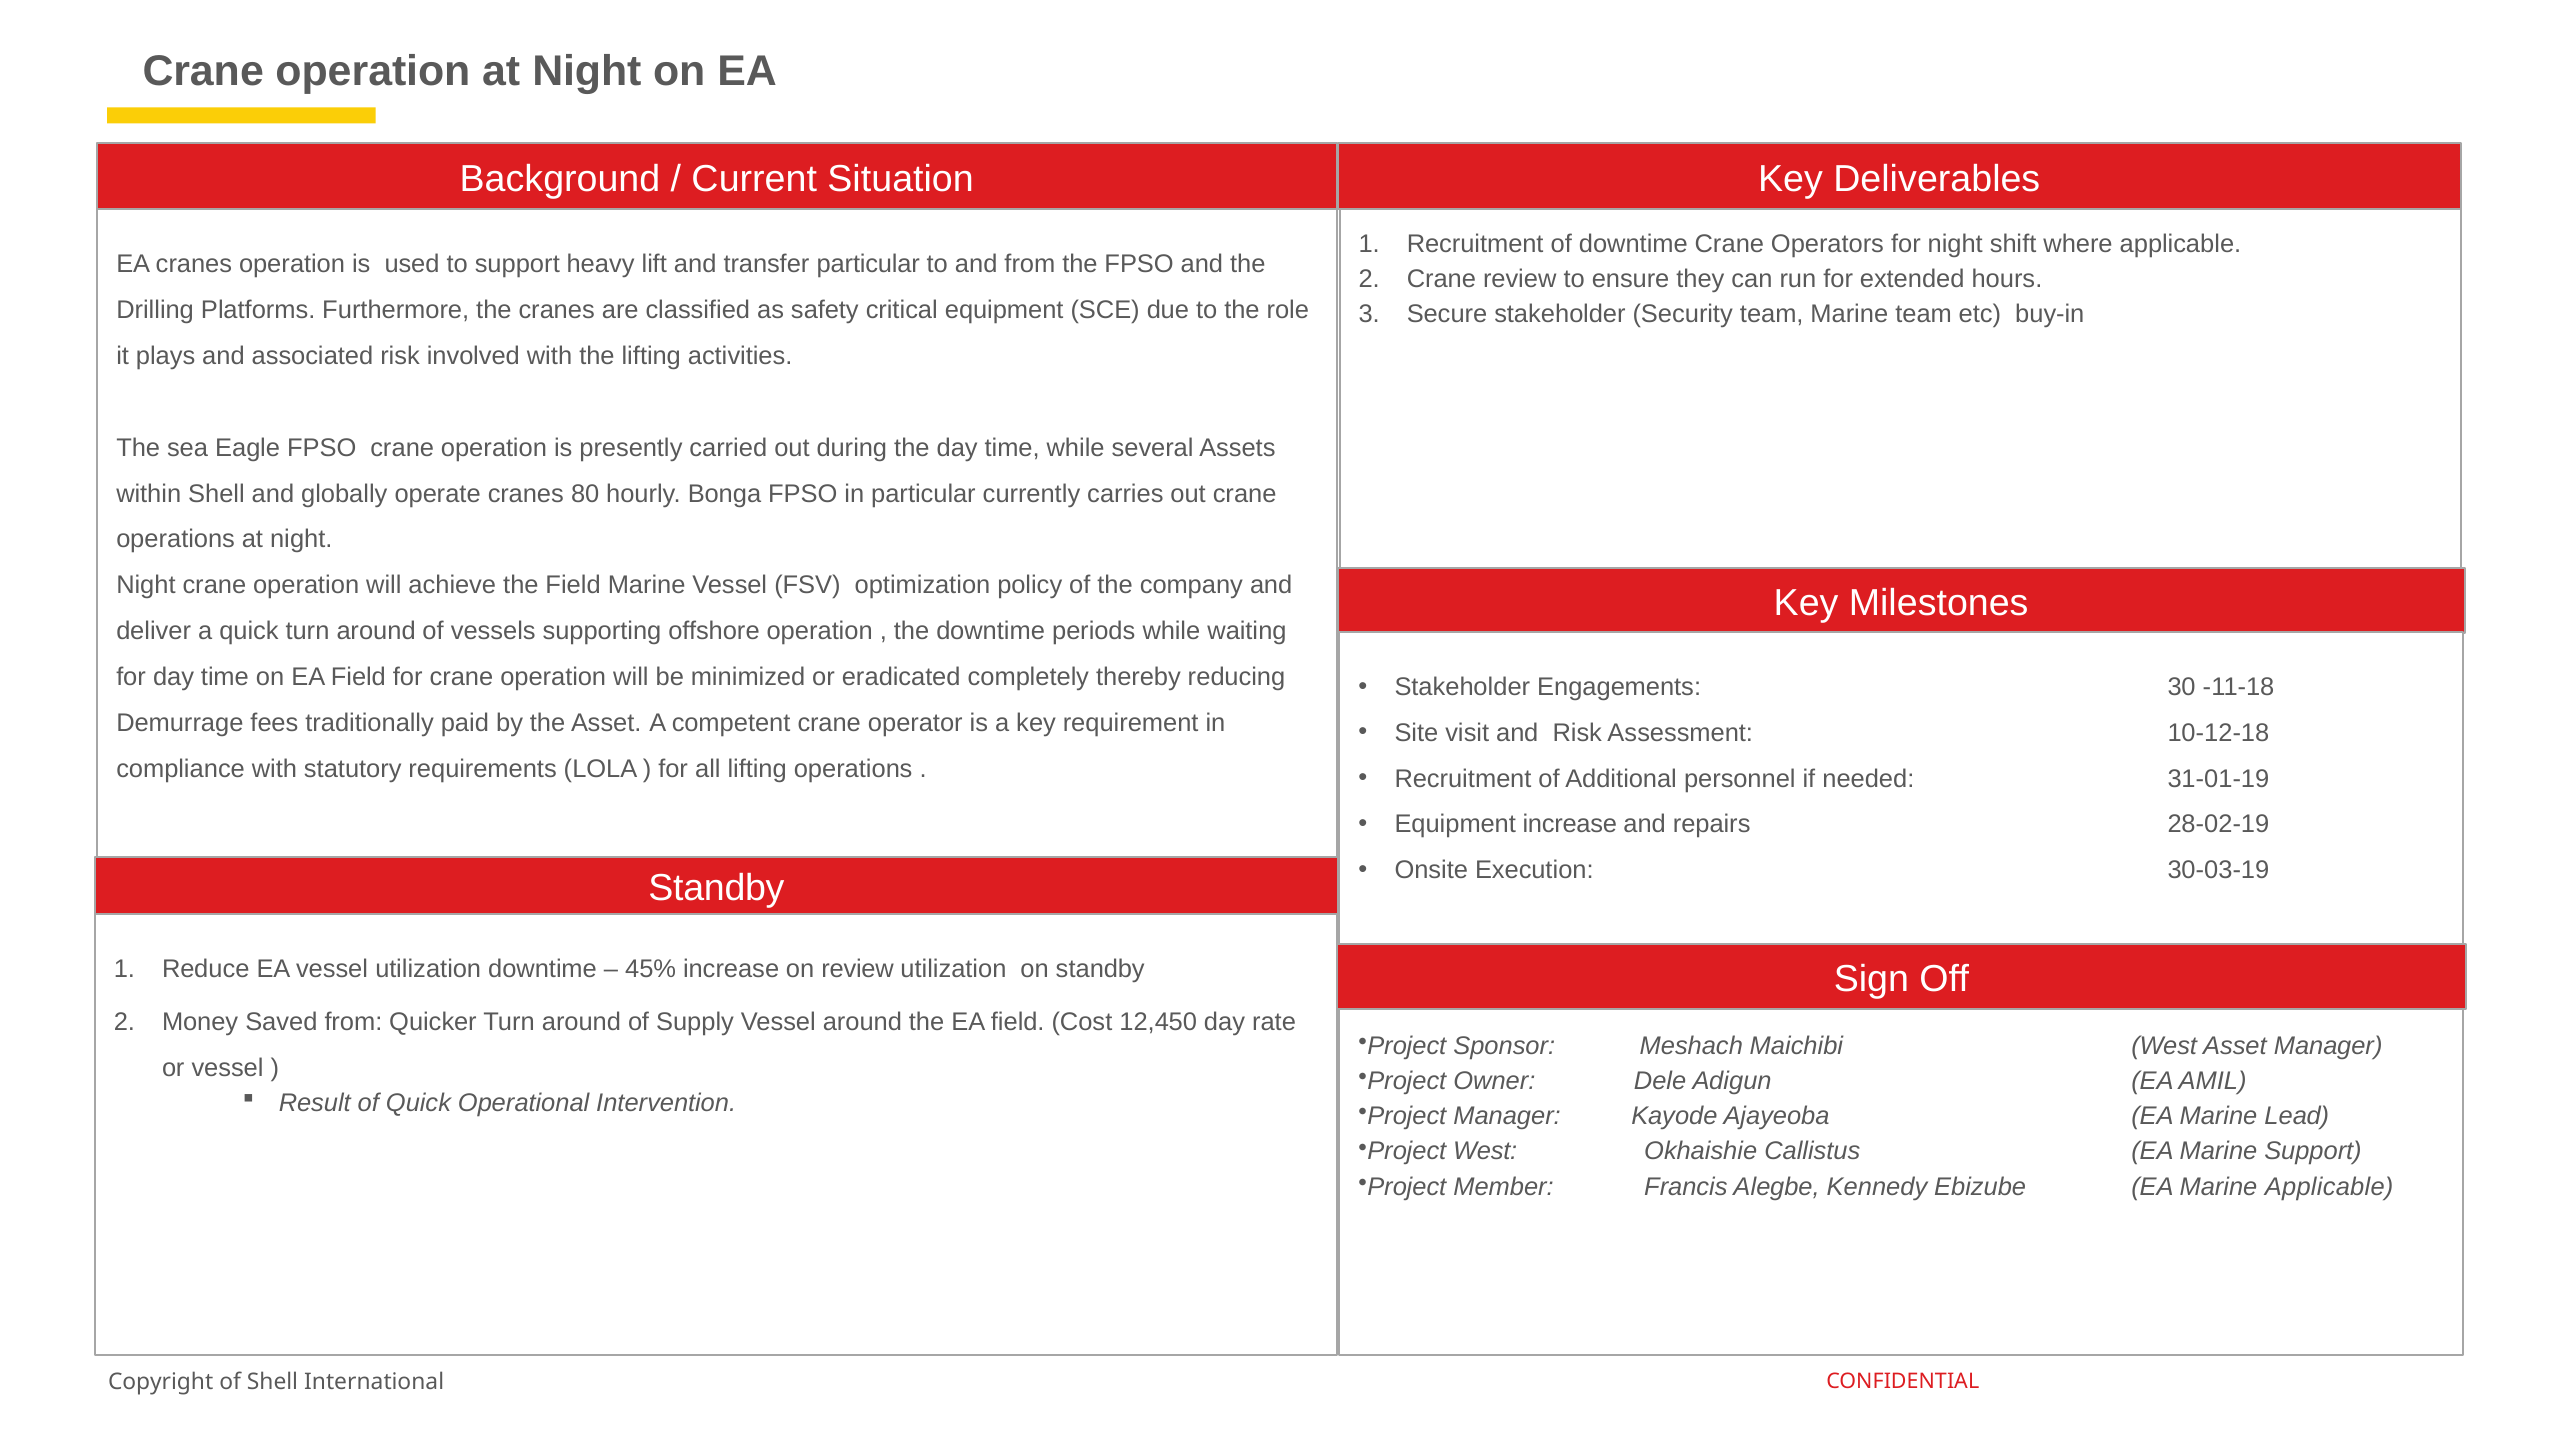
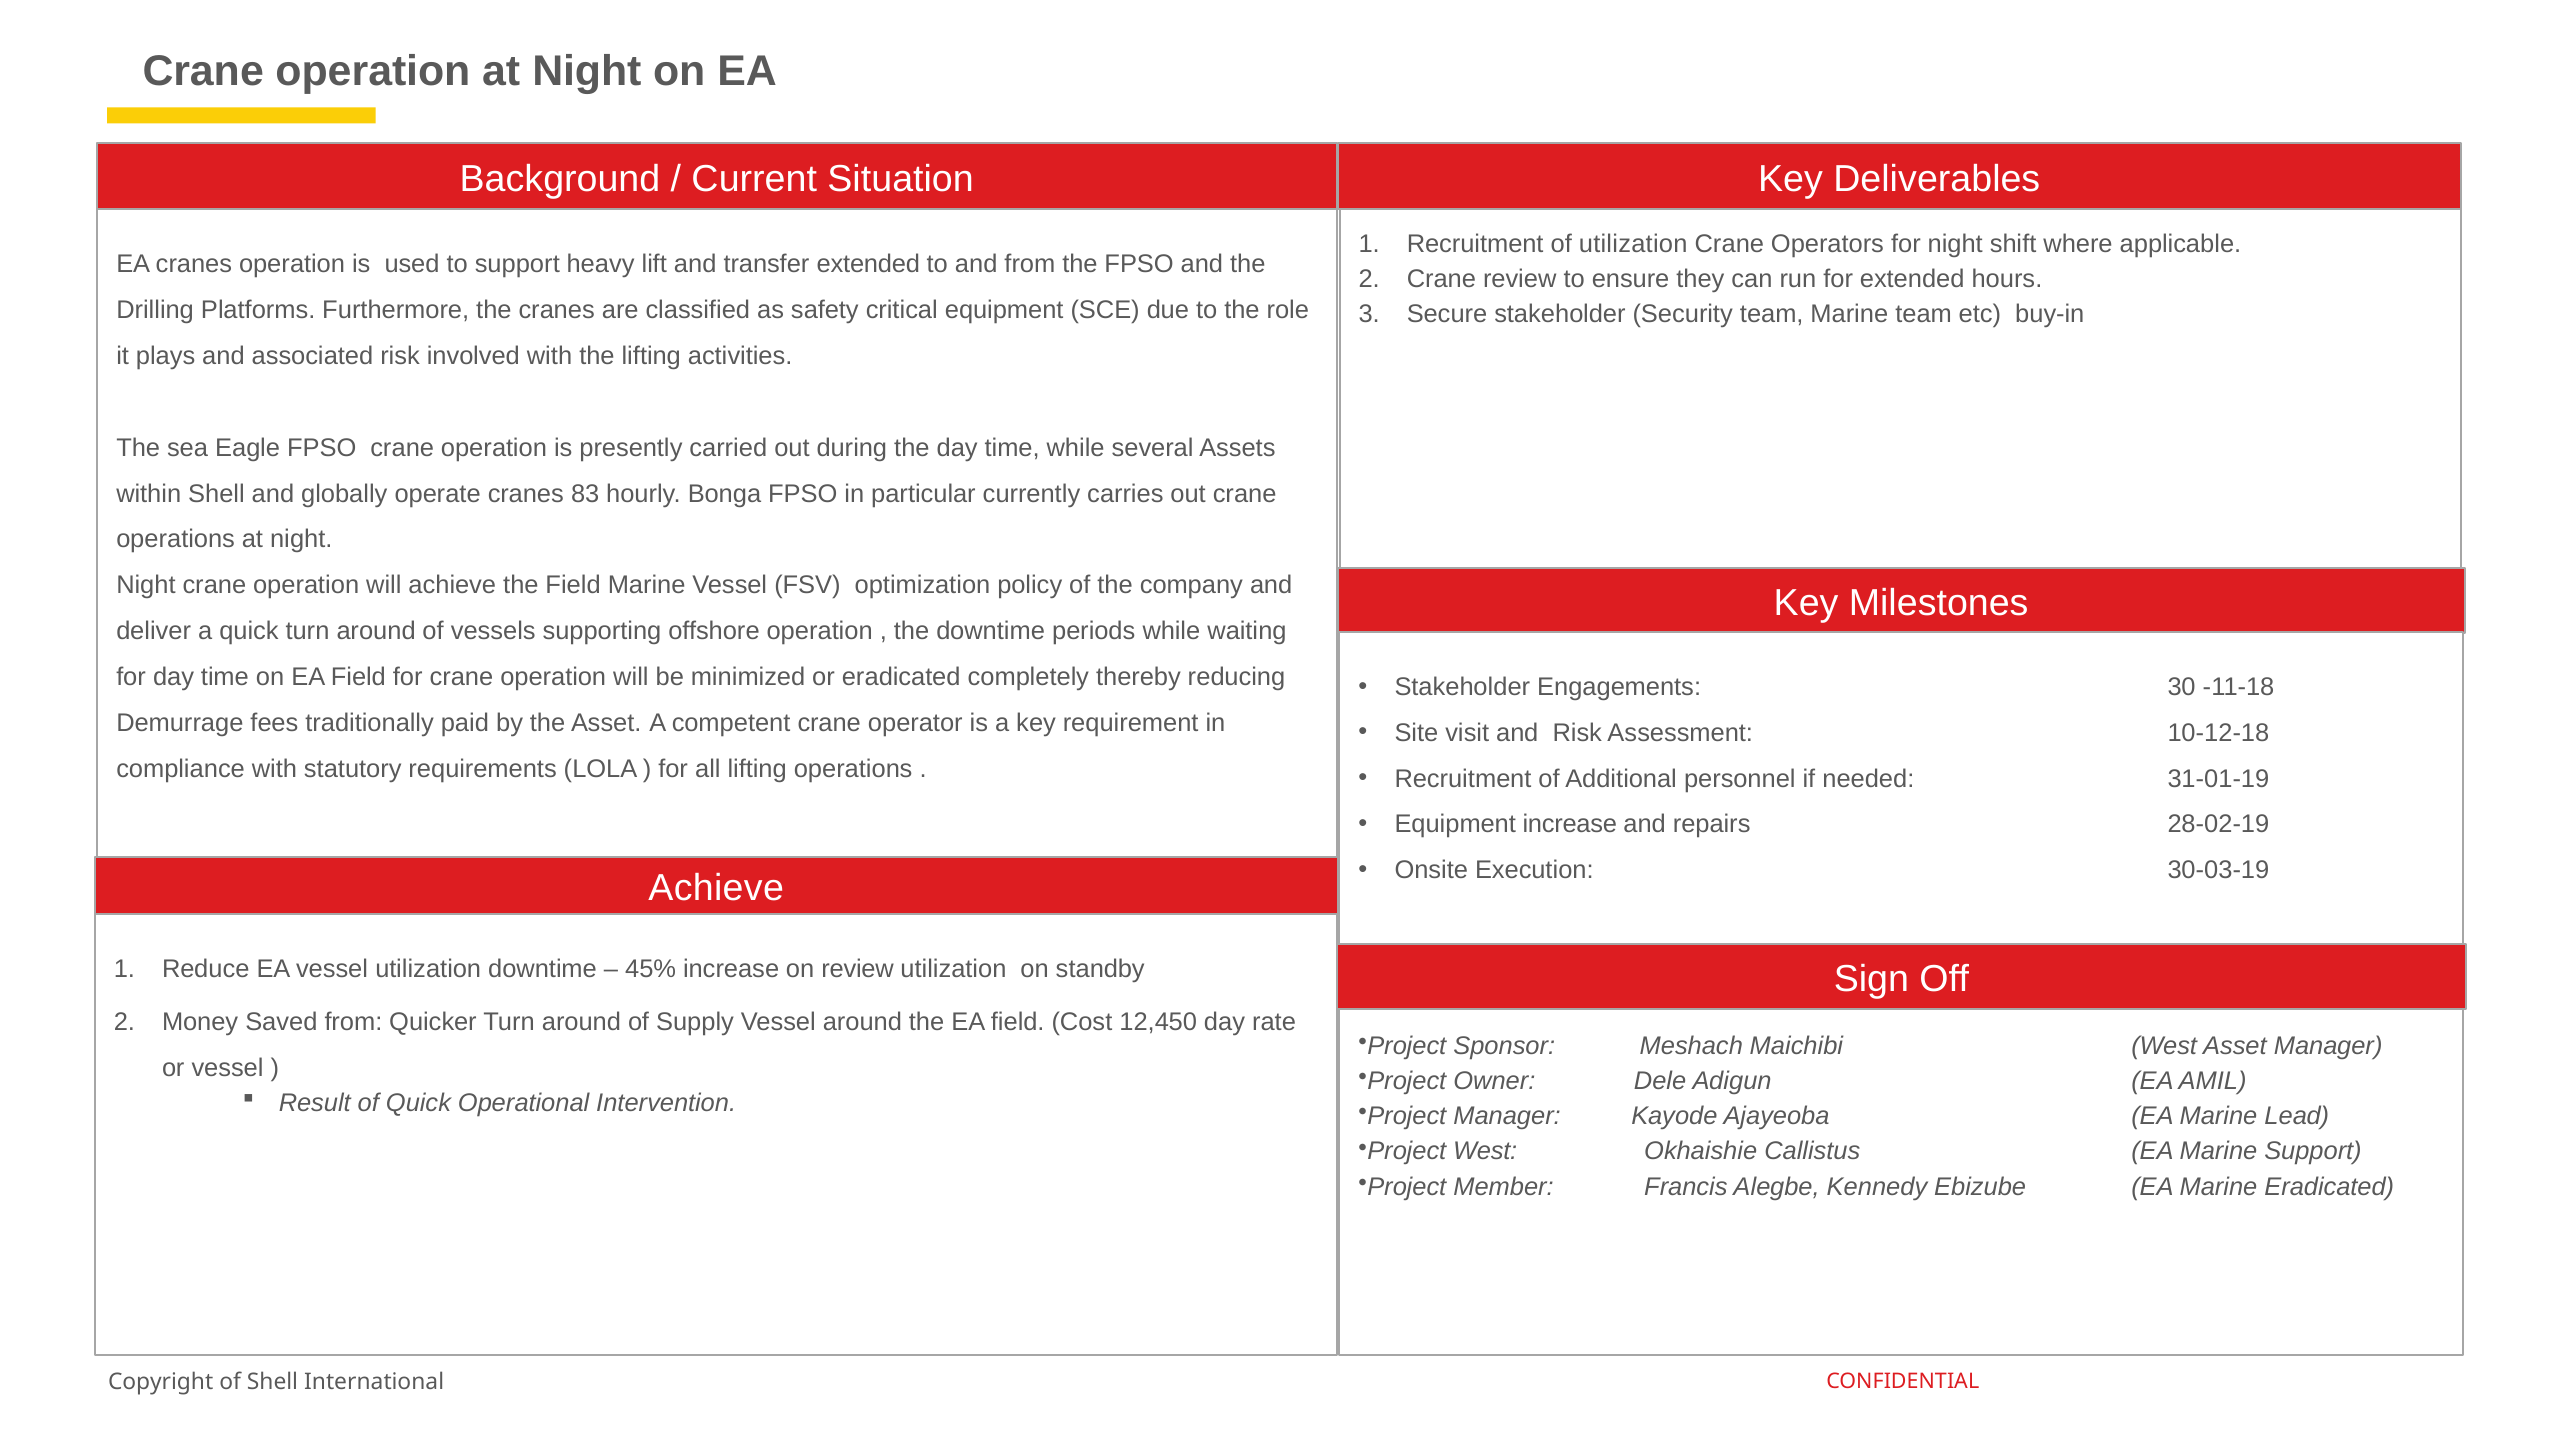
of downtime: downtime -> utilization
transfer particular: particular -> extended
80: 80 -> 83
Standby at (716, 888): Standby -> Achieve
Marine Applicable: Applicable -> Eradicated
